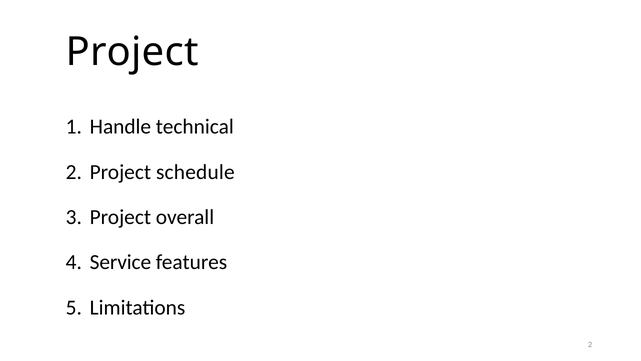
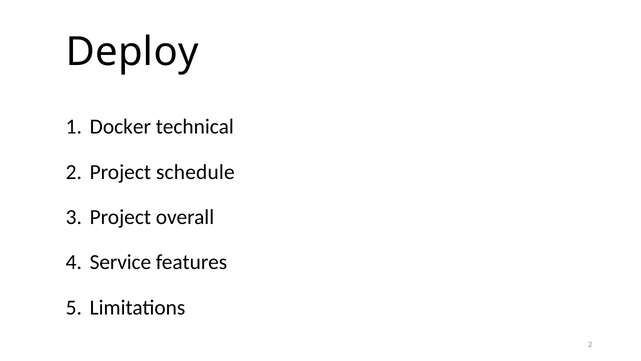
Project at (132, 52): Project -> Deploy
Handle: Handle -> Docker
